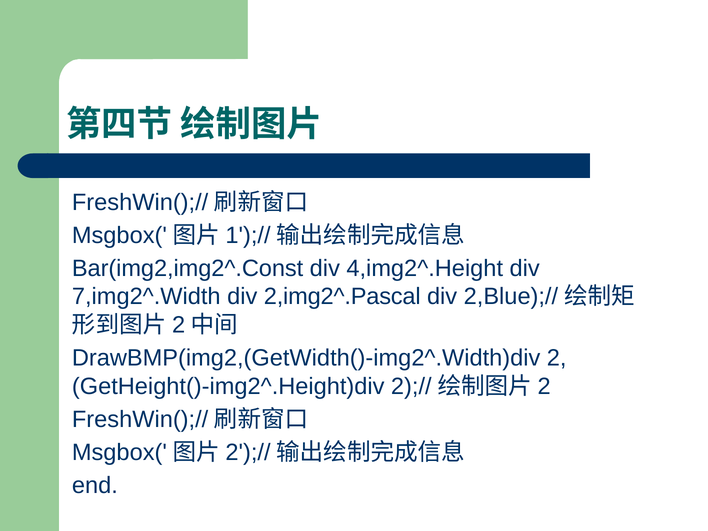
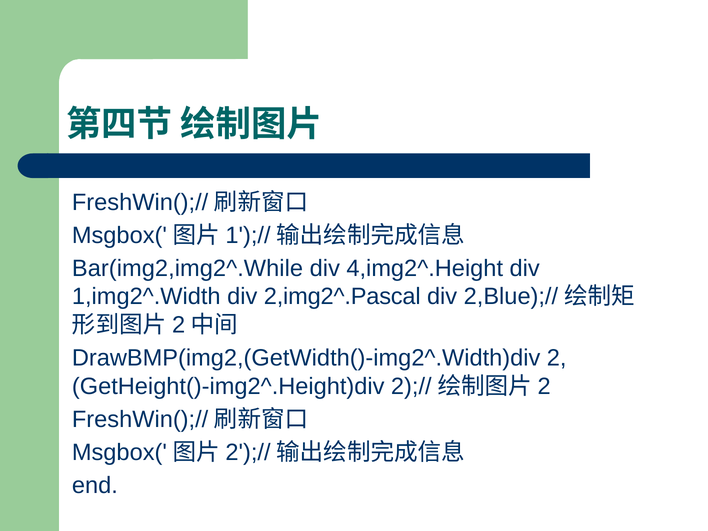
Bar(img2,img2^.Const: Bar(img2,img2^.Const -> Bar(img2,img2^.While
7,img2^.Width: 7,img2^.Width -> 1,img2^.Width
